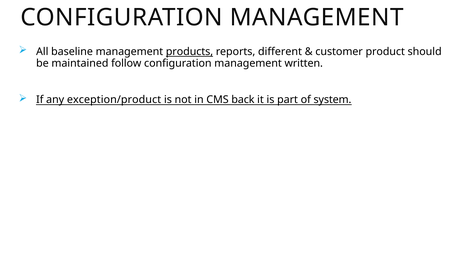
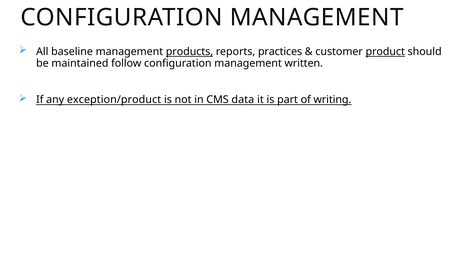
different: different -> practices
product underline: none -> present
back: back -> data
system: system -> writing
